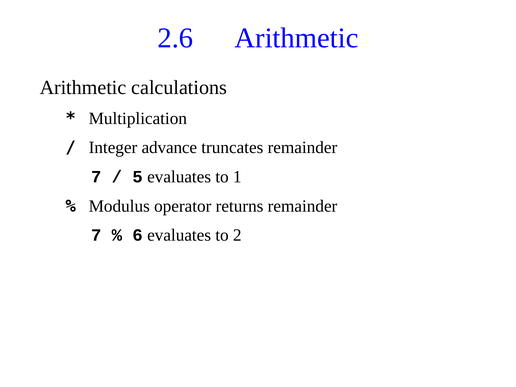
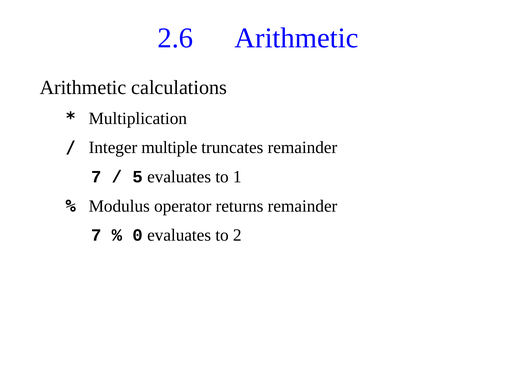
advance: advance -> multiple
6: 6 -> 0
